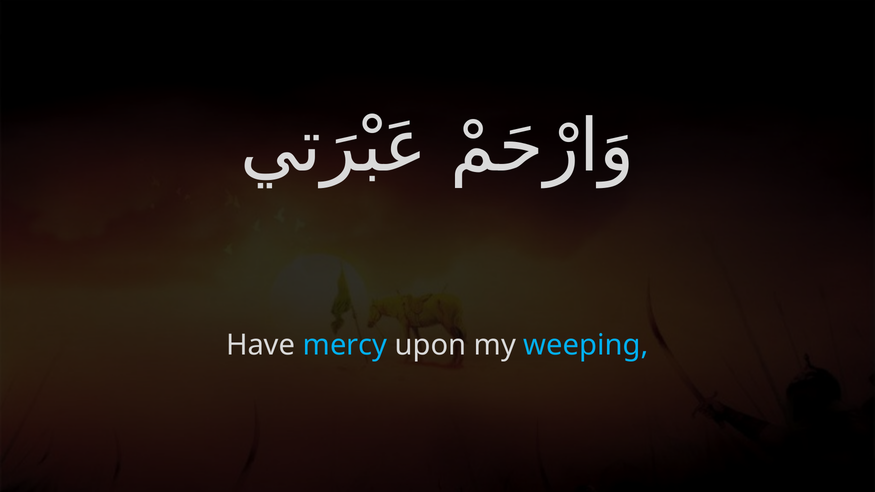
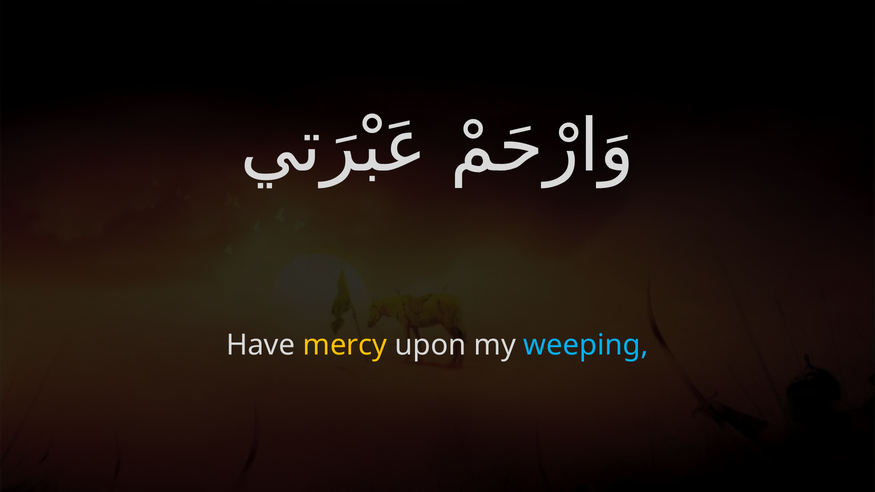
mercy colour: light blue -> yellow
